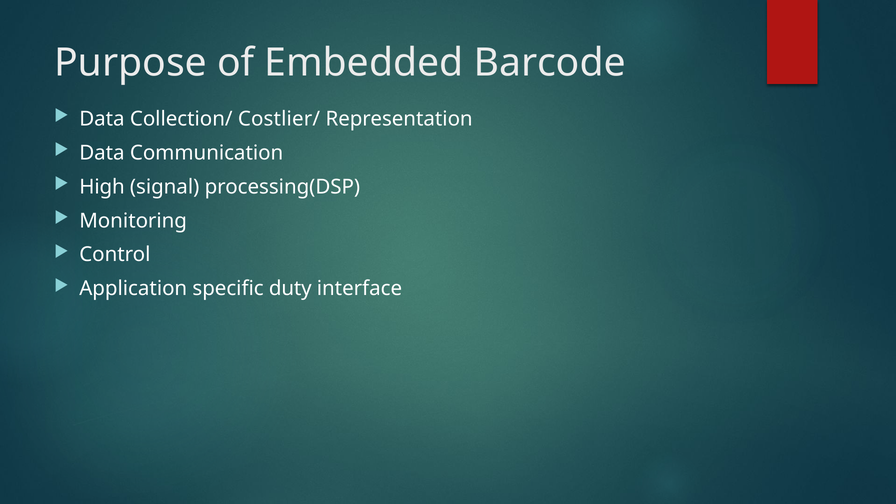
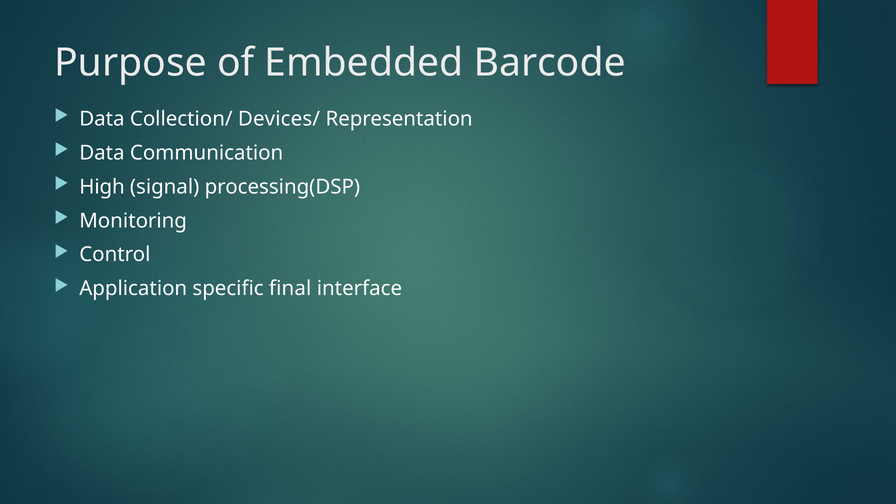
Costlier/: Costlier/ -> Devices/
duty: duty -> final
